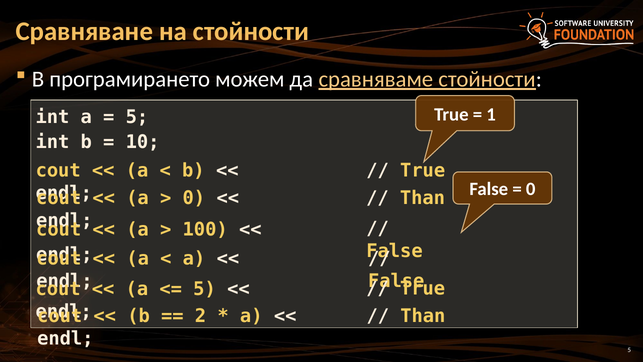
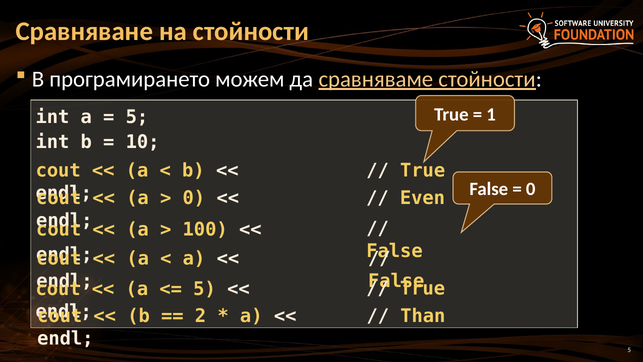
Than at (422, 198): Than -> Even
